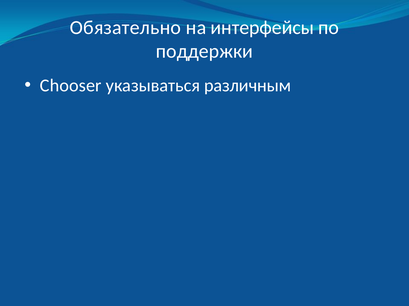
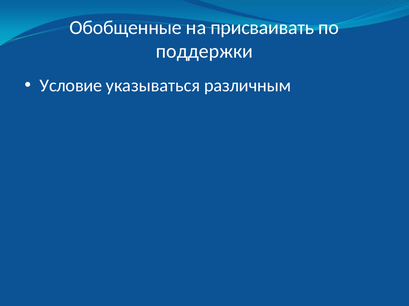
Обязательно: Обязательно -> Обобщенные
интерфейсы: интерфейсы -> присваивать
Chooser: Chooser -> Условие
